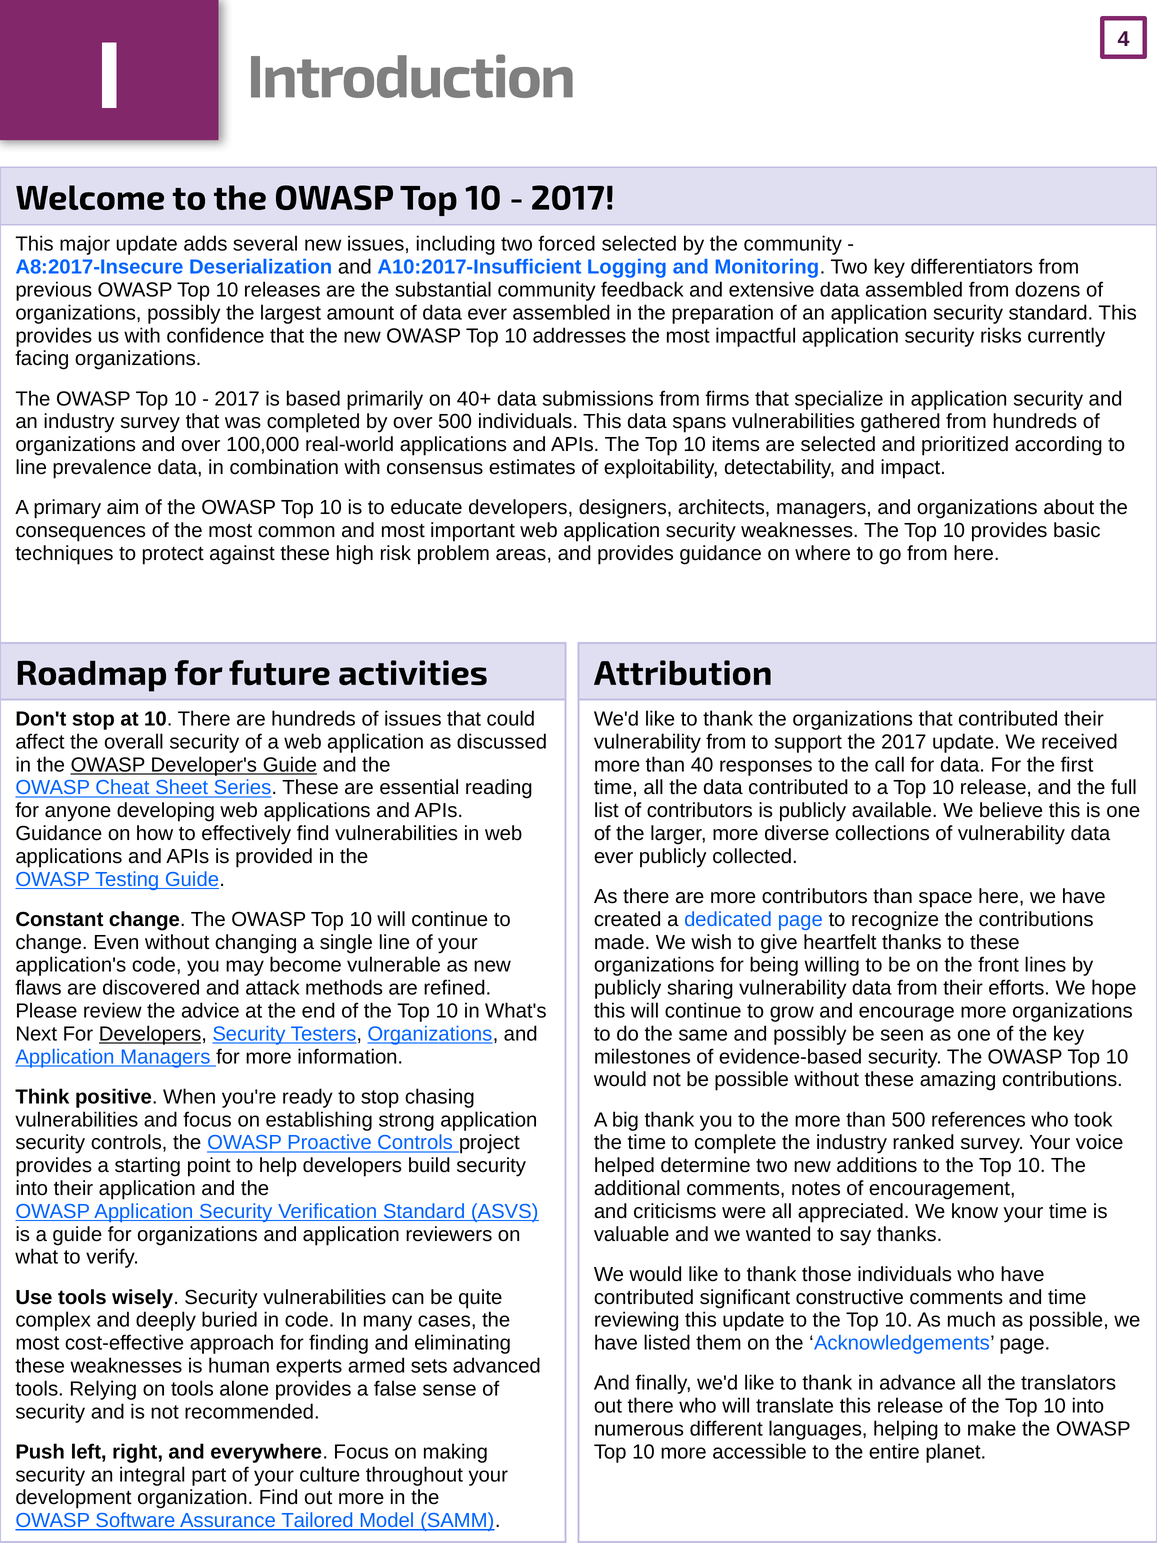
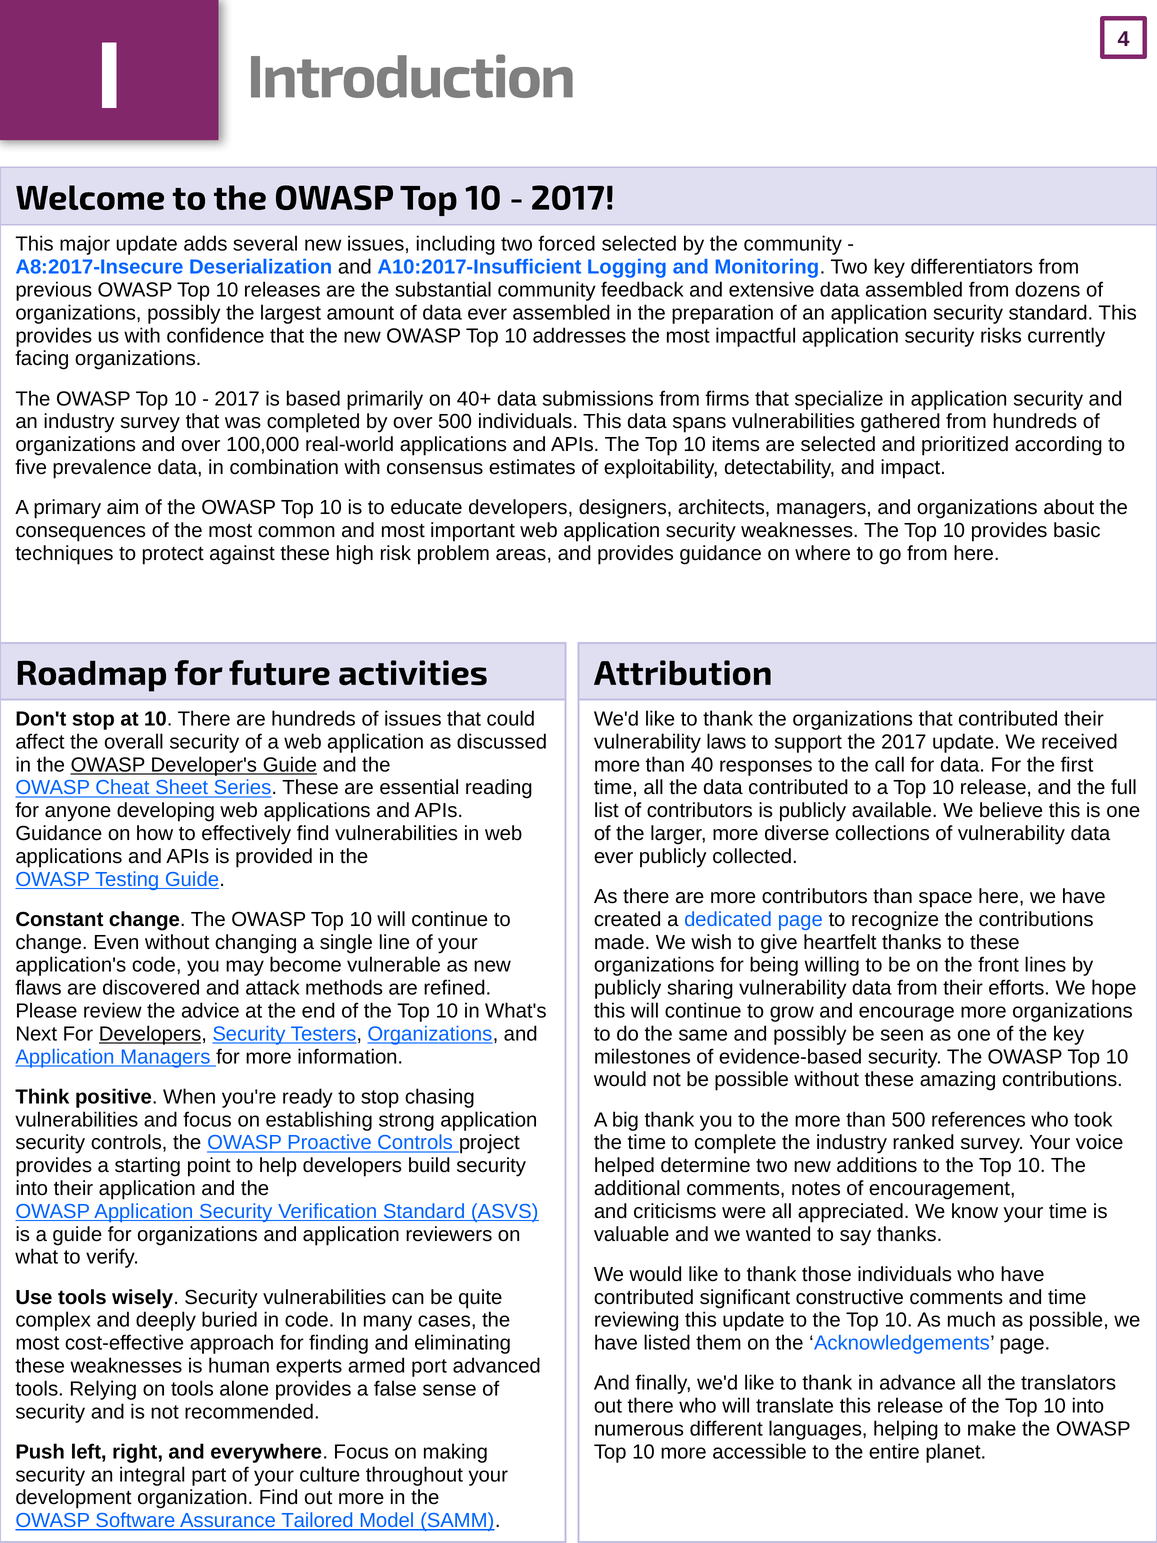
line at (31, 467): line -> five
vulnerability from: from -> laws
sets: sets -> port
